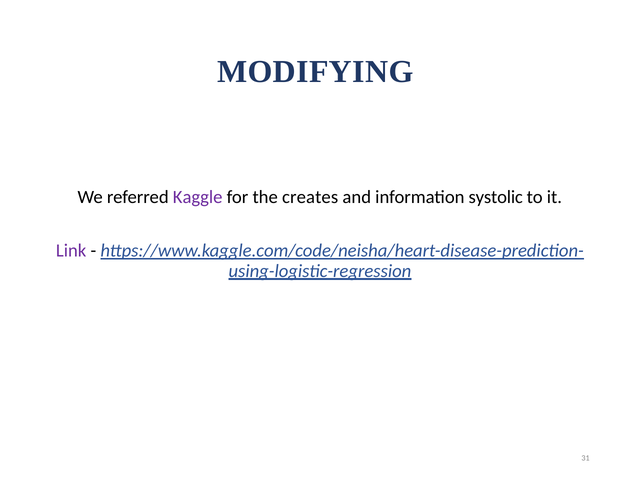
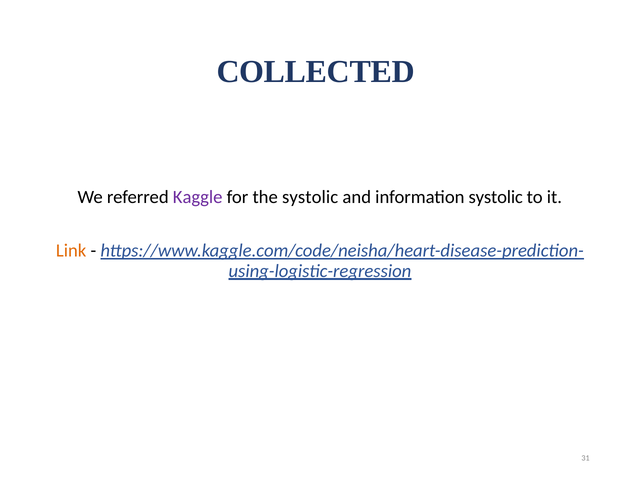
MODIFYING: MODIFYING -> COLLECTED
the creates: creates -> systolic
Link colour: purple -> orange
